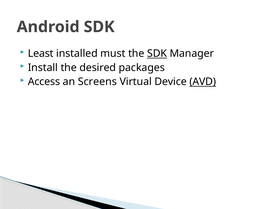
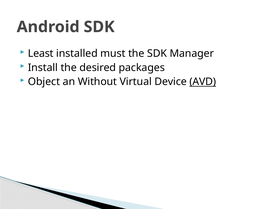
SDK at (157, 54) underline: present -> none
Access: Access -> Object
Screens: Screens -> Without
